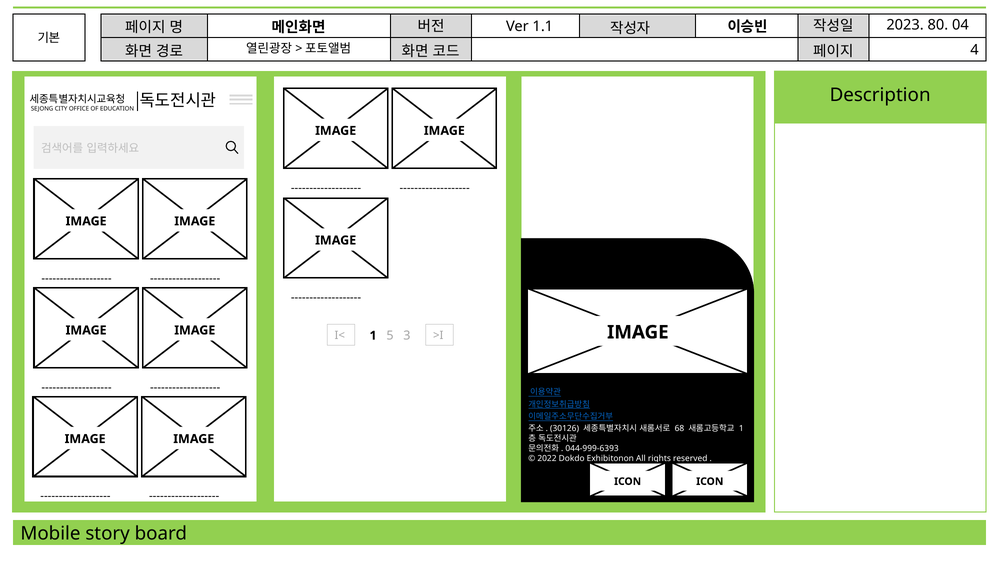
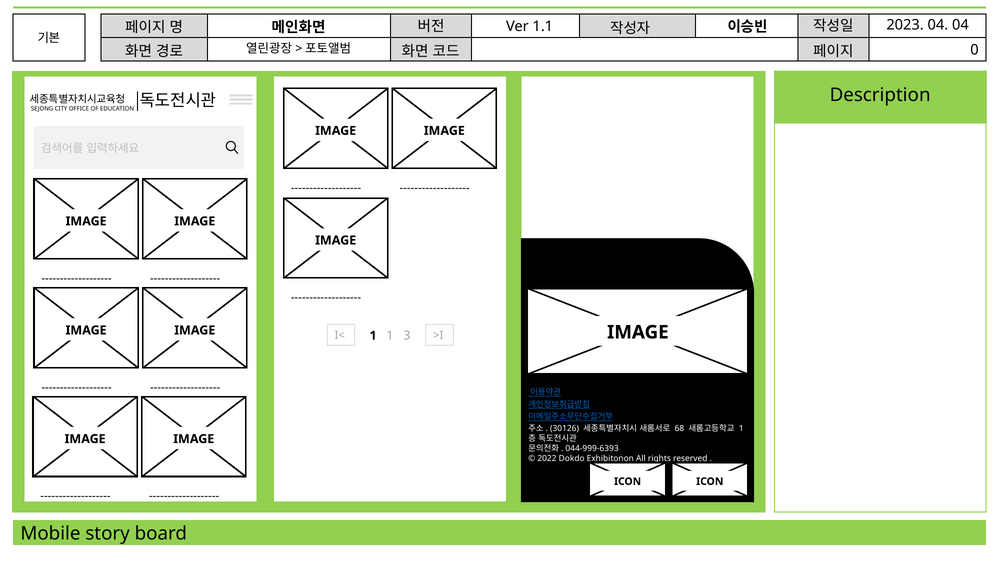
2023 80: 80 -> 04
4: 4 -> 0
1 5: 5 -> 1
